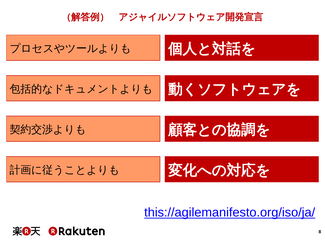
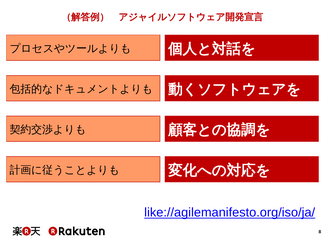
this://agilemanifesto.org/iso/ja/: this://agilemanifesto.org/iso/ja/ -> like://agilemanifesto.org/iso/ja/
